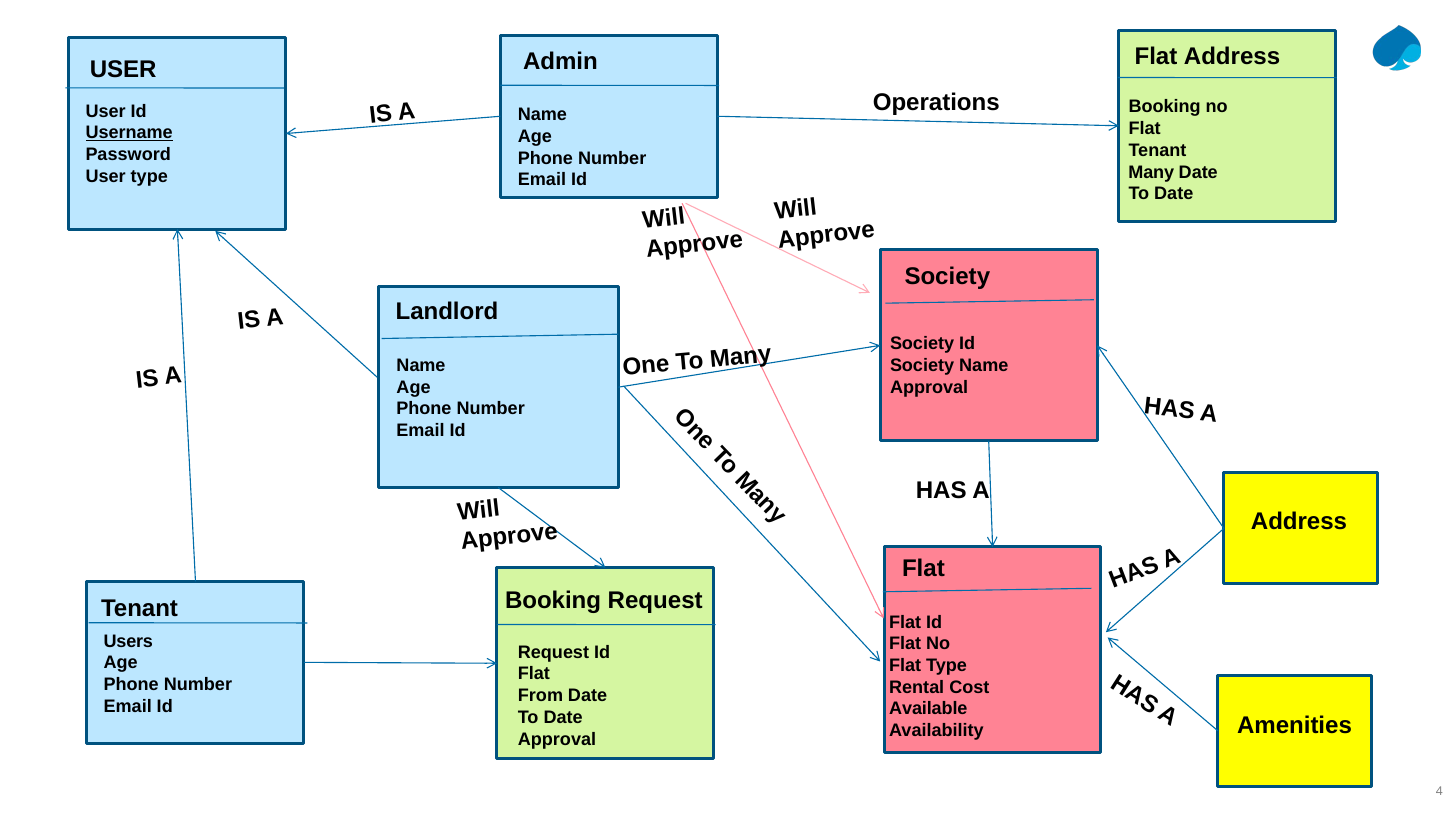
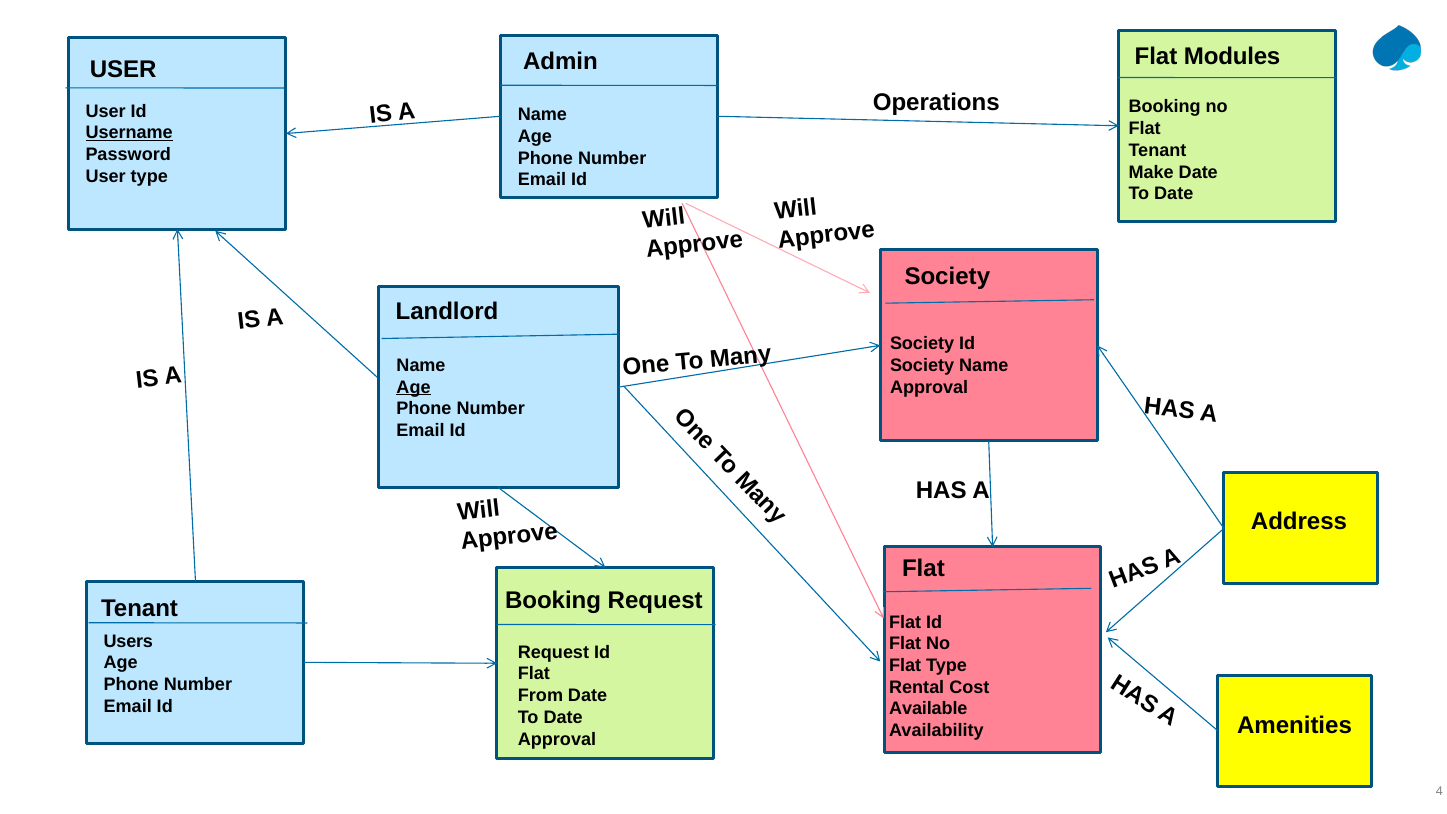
Flat Address: Address -> Modules
Many at (1151, 172): Many -> Make
Age at (414, 387) underline: none -> present
